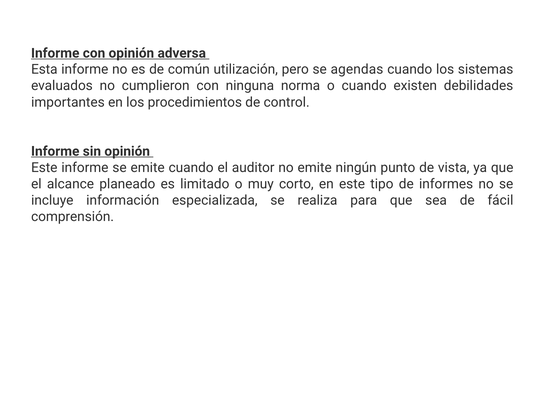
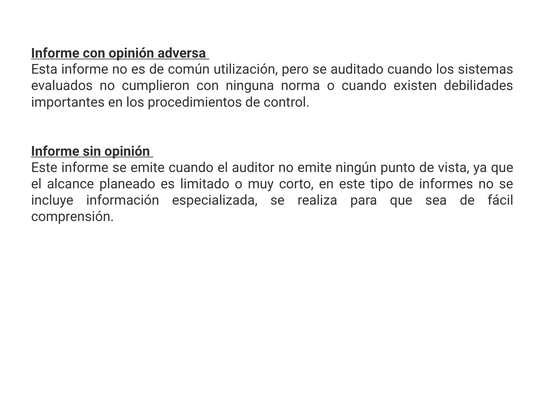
agendas: agendas -> auditado
